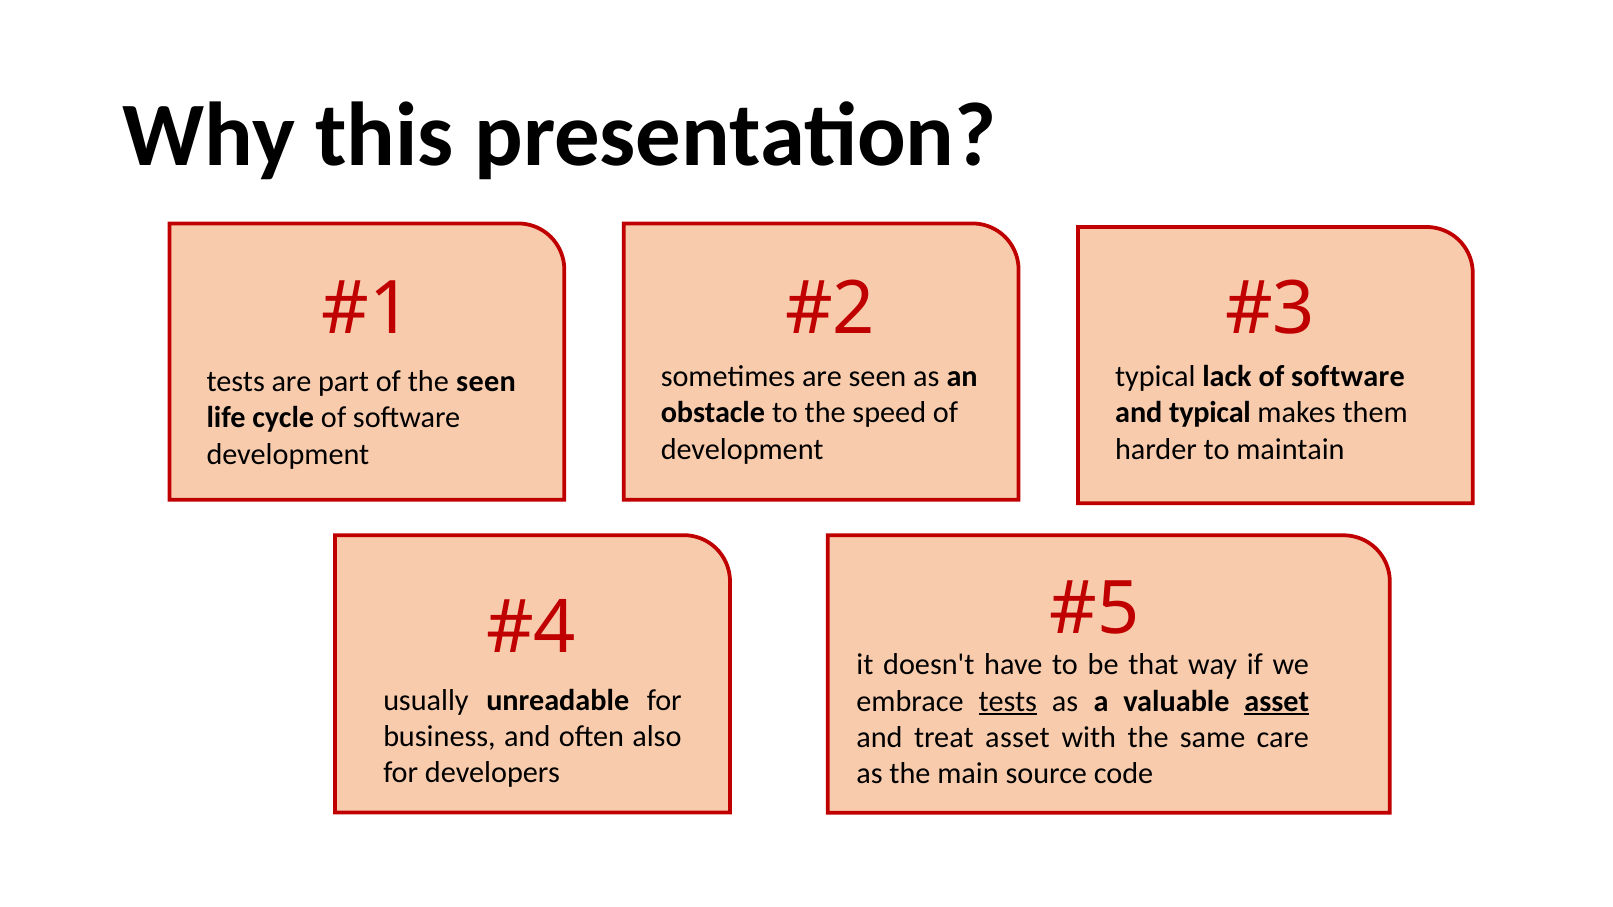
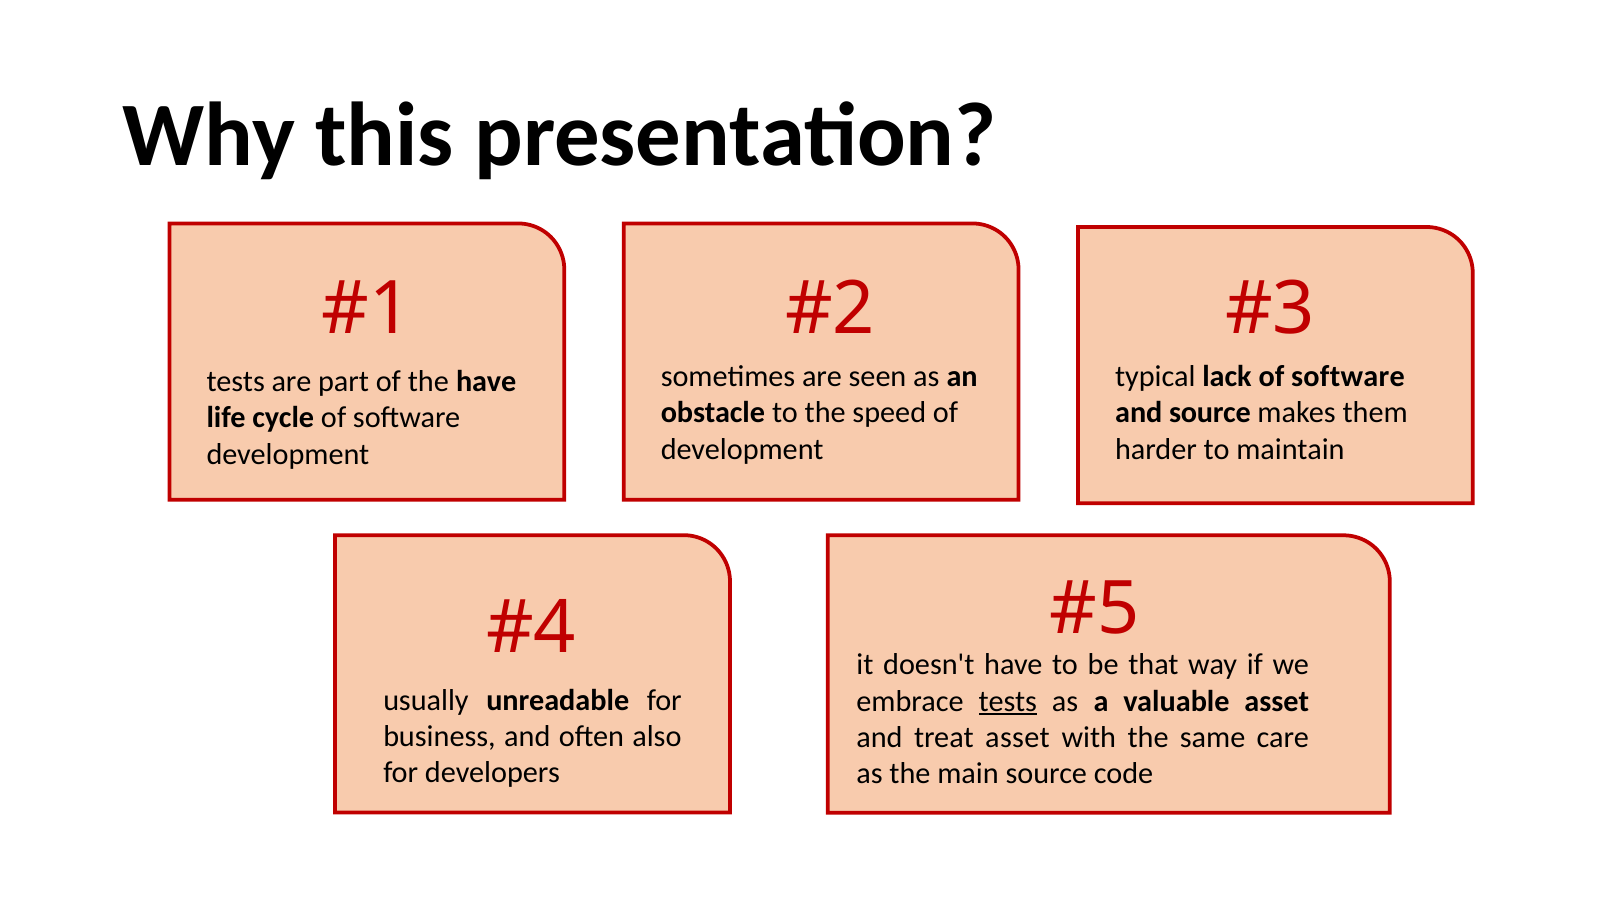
the seen: seen -> have
and typical: typical -> source
asset at (1277, 701) underline: present -> none
